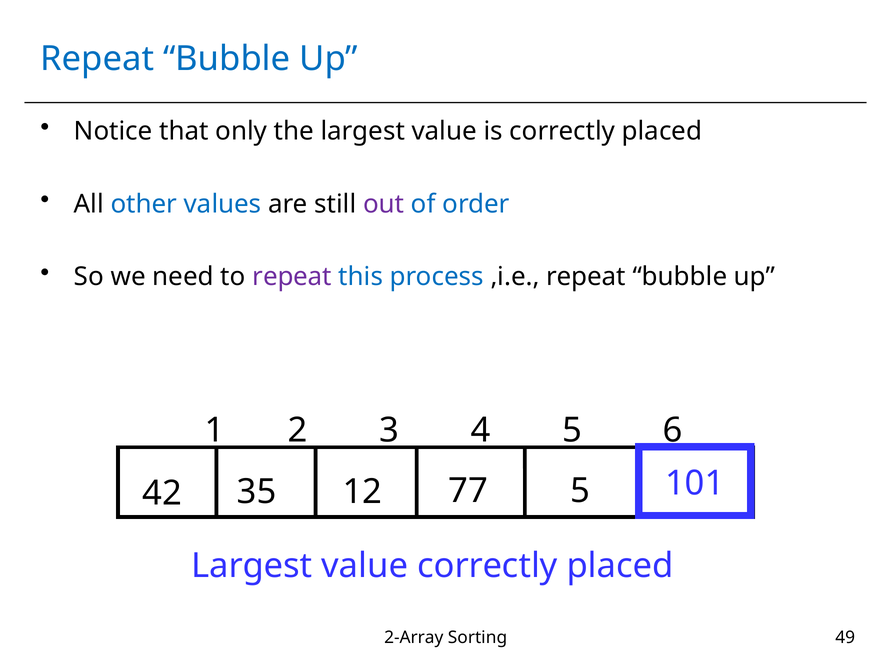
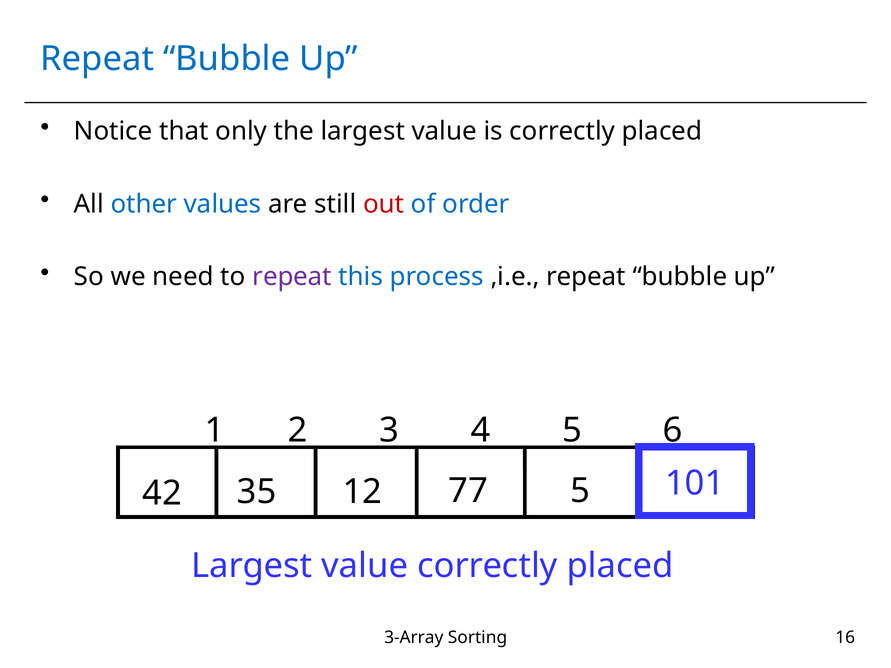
out colour: purple -> red
2-Array: 2-Array -> 3-Array
49: 49 -> 16
